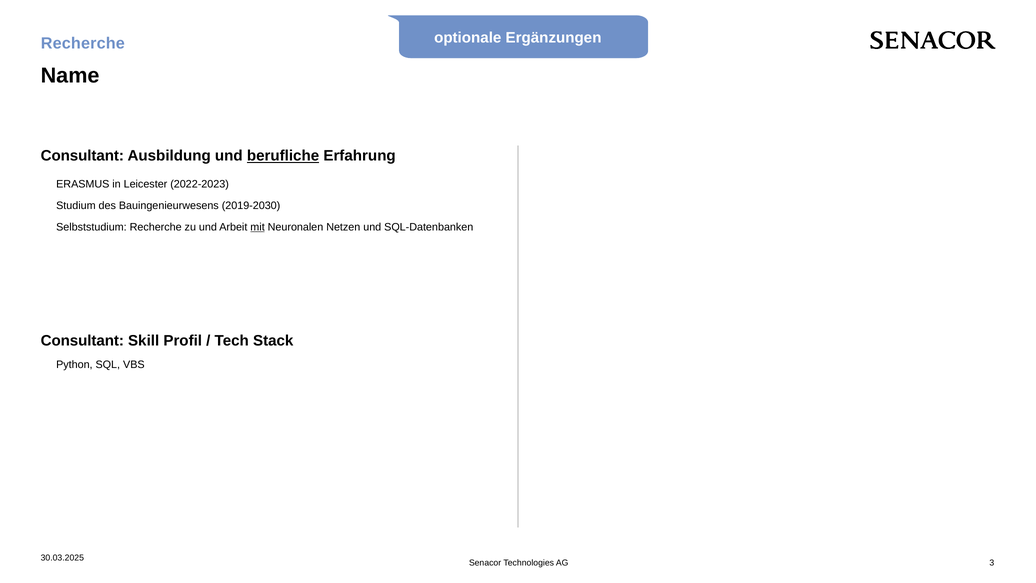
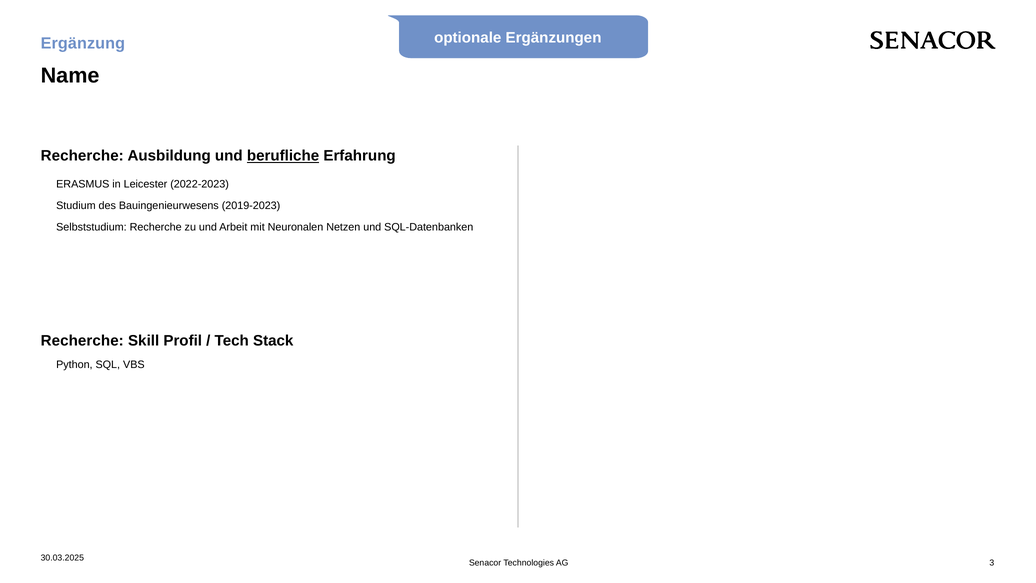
Recherche at (83, 43): Recherche -> Ergänzung
Consultant at (82, 156): Consultant -> Recherche
2019-2030: 2019-2030 -> 2019-2023
mit underline: present -> none
Consultant at (82, 341): Consultant -> Recherche
